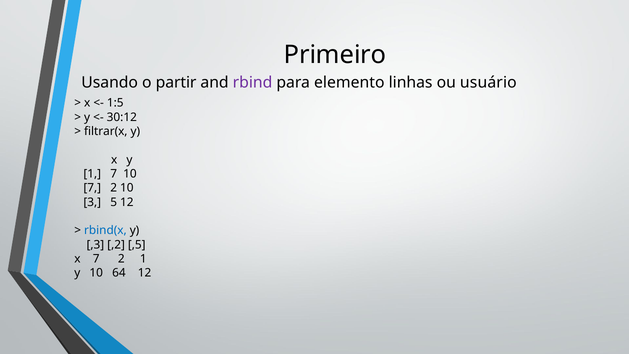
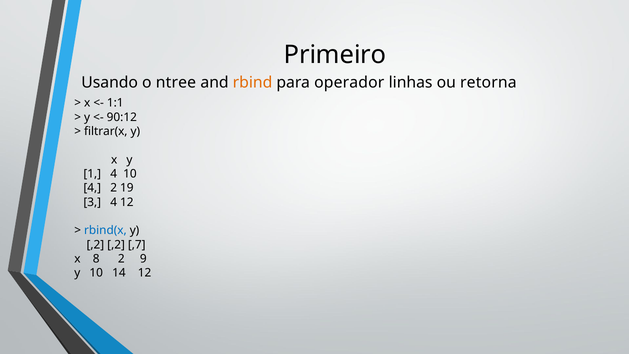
partir: partir -> ntree
rbind colour: purple -> orange
elemento: elemento -> operador
usuário: usuário -> retorna
1:5: 1:5 -> 1:1
30:12: 30:12 -> 90:12
1 7: 7 -> 4
7 at (92, 188): 7 -> 4
2 10: 10 -> 19
3 5: 5 -> 4
,3 at (95, 244): ,3 -> ,2
,5: ,5 -> ,7
x 7: 7 -> 8
2 1: 1 -> 9
64: 64 -> 14
